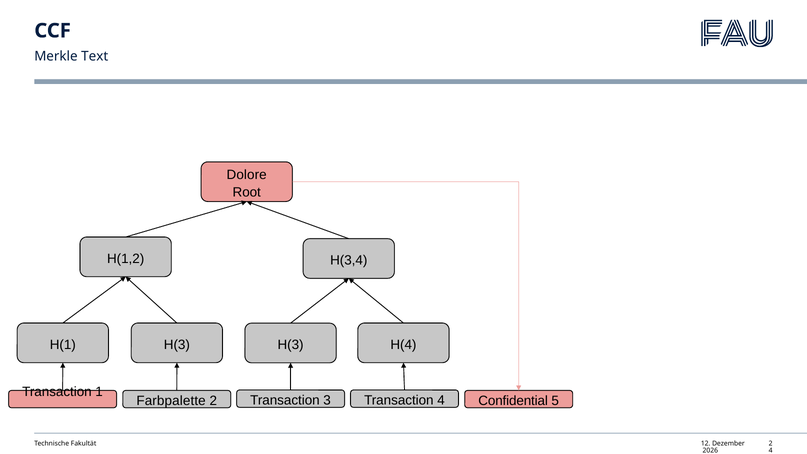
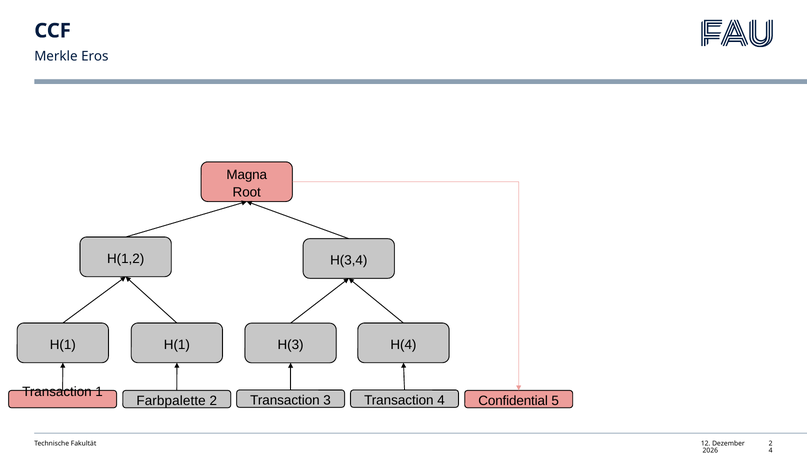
Text: Text -> Eros
Dolore: Dolore -> Magna
H(1 H(3: H(3 -> H(1
